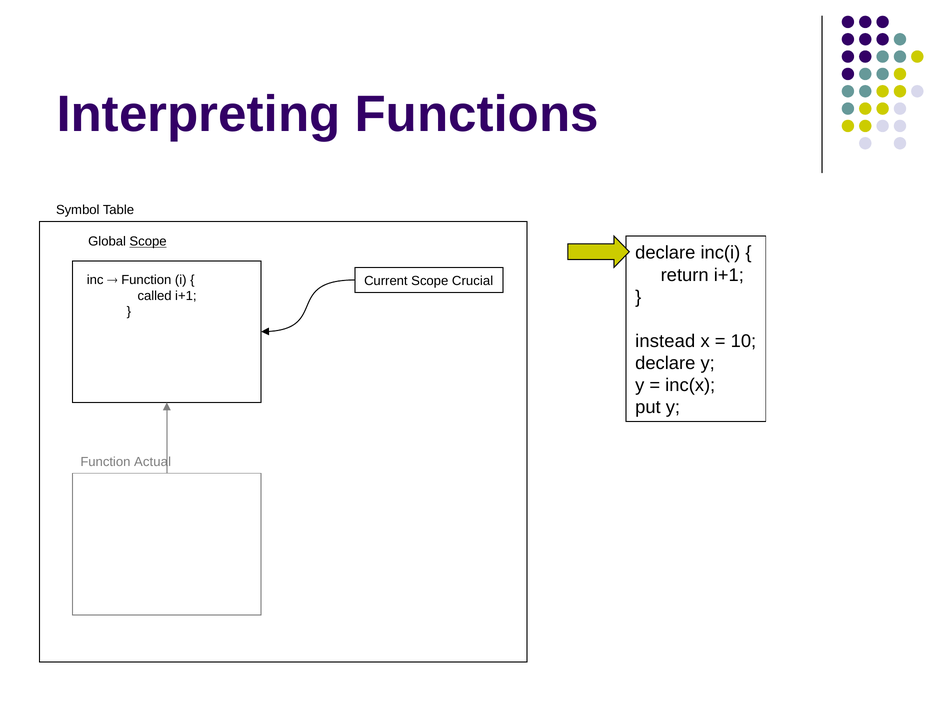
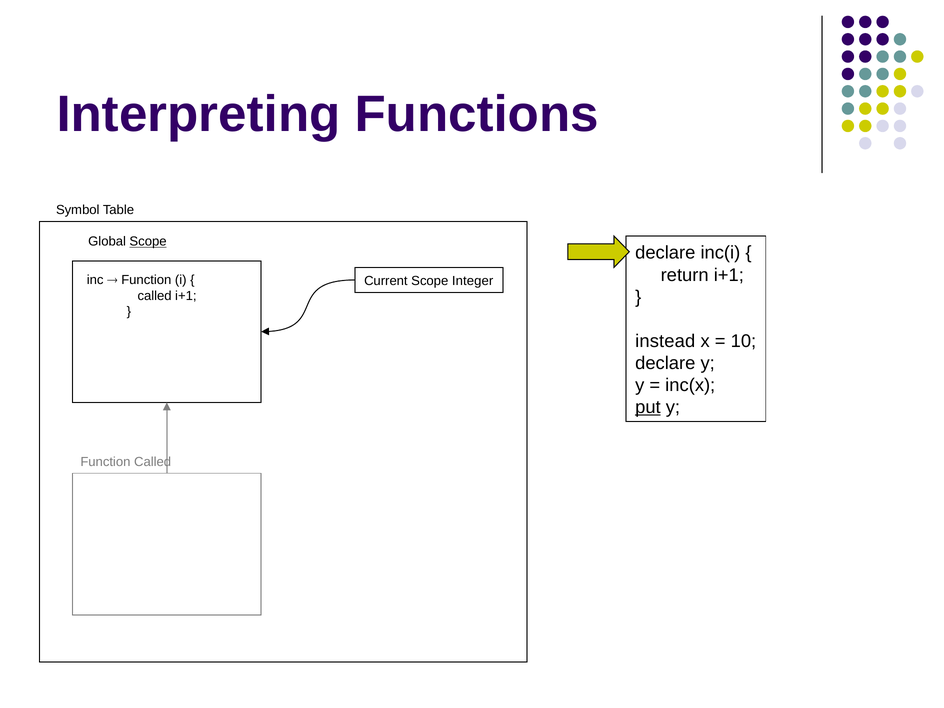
Crucial: Crucial -> Integer
put underline: none -> present
Function Actual: Actual -> Called
